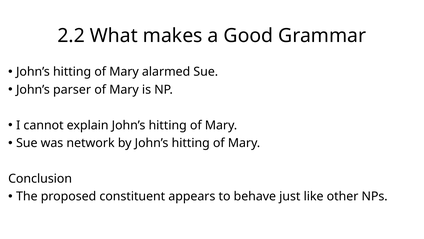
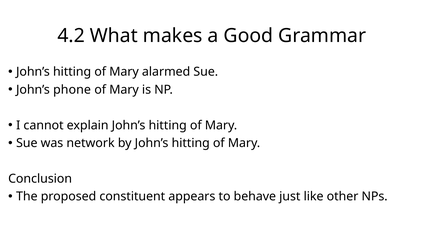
2.2: 2.2 -> 4.2
parser: parser -> phone
